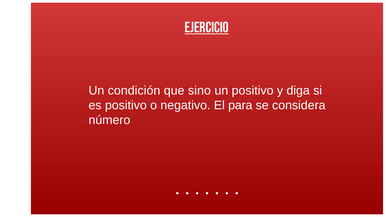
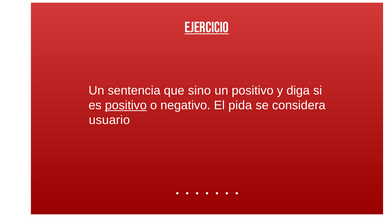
condición: condición -> sentencia
positivo at (126, 105) underline: none -> present
para: para -> pida
número: número -> usuario
